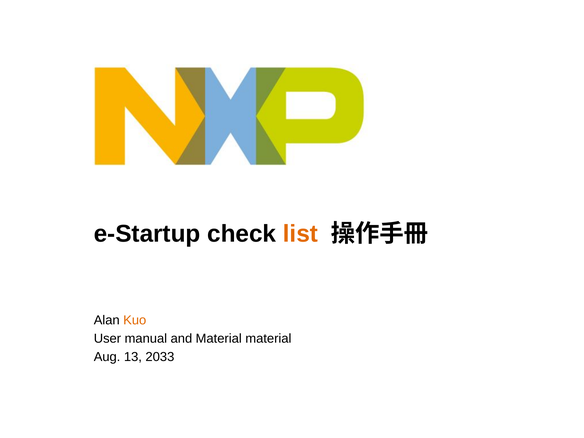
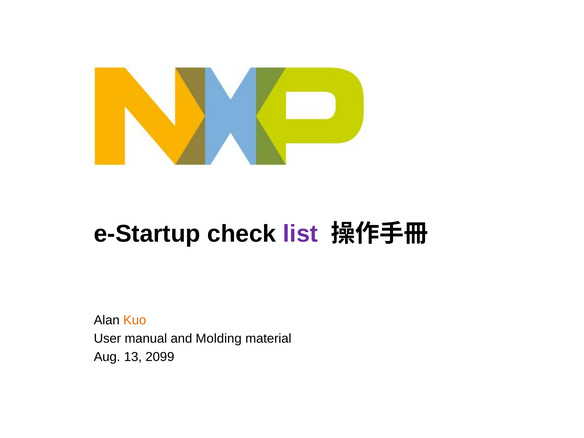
list colour: orange -> purple
and Material: Material -> Molding
2033: 2033 -> 2099
